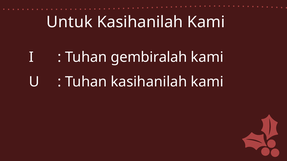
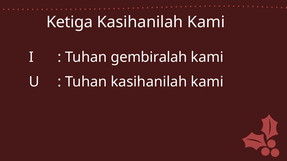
Untuk: Untuk -> Ketiga
